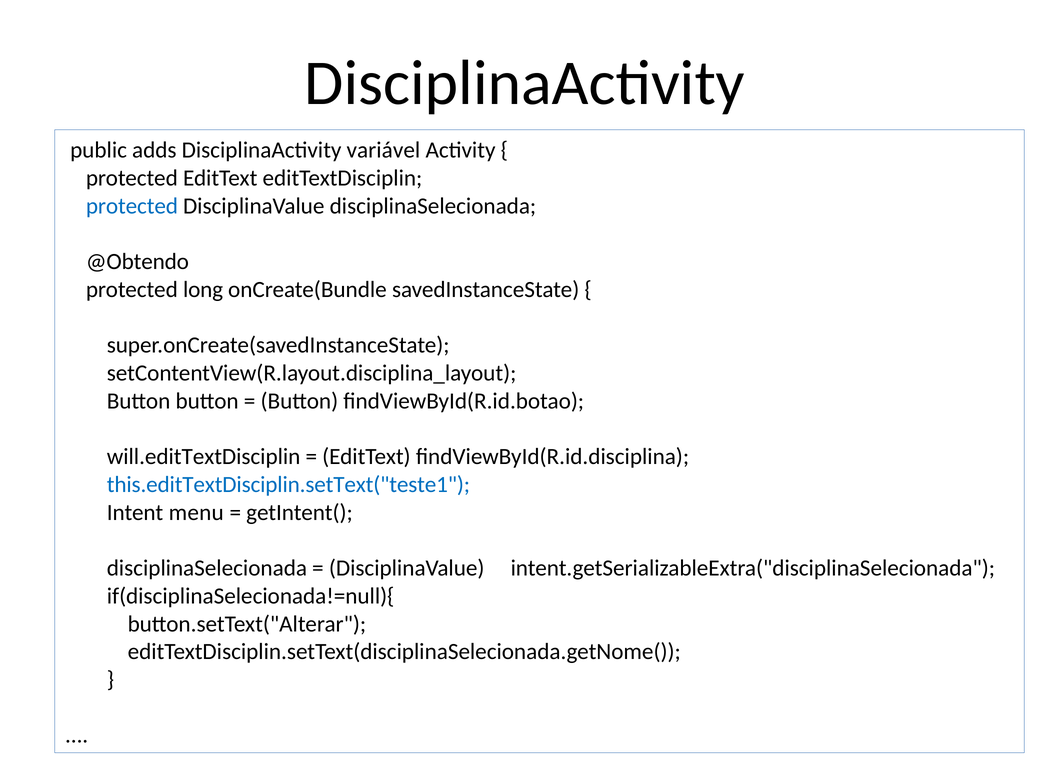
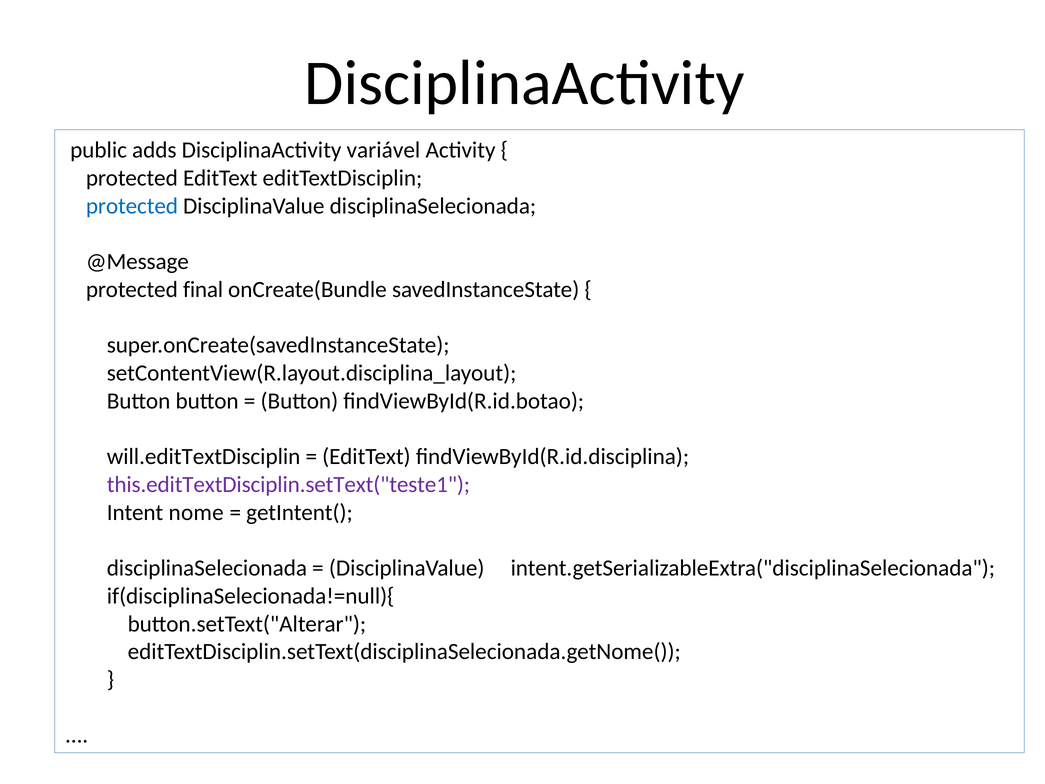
@Obtendo: @Obtendo -> @Message
long: long -> final
this.editTextDisciplin.setText("teste1 colour: blue -> purple
menu: menu -> nome
